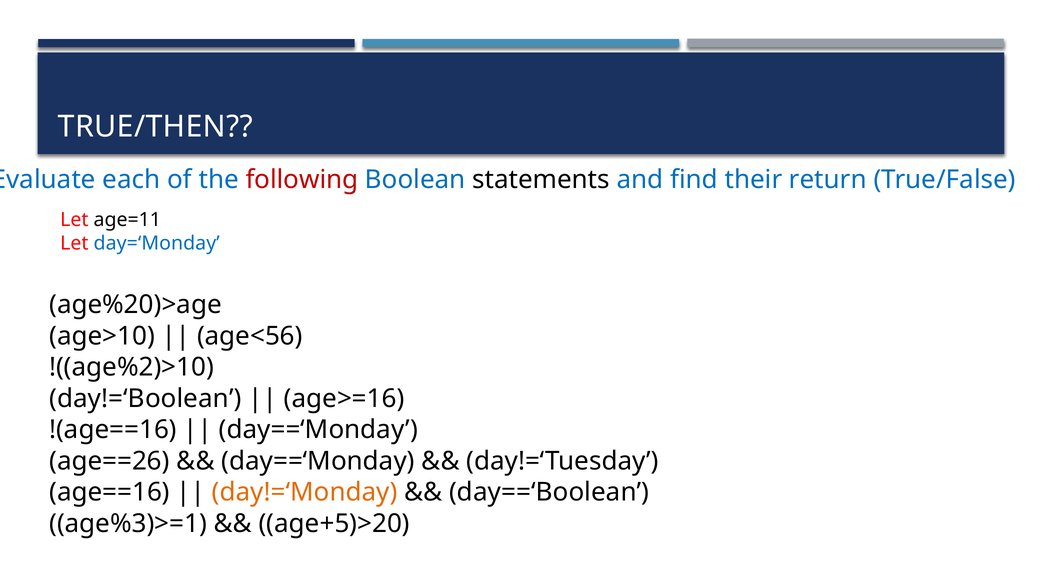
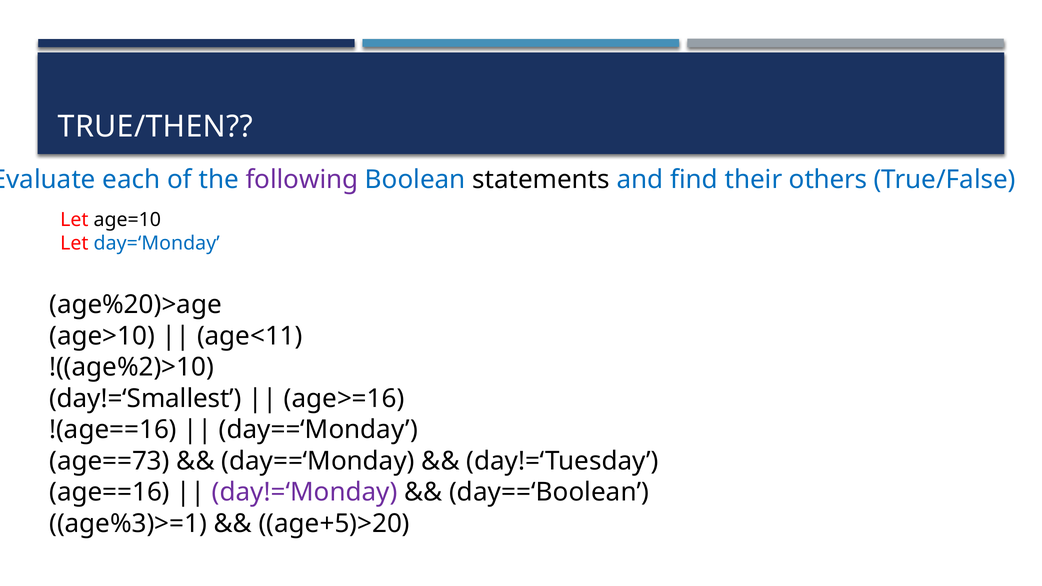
following colour: red -> purple
return: return -> others
age=11: age=11 -> age=10
age<56: age<56 -> age<11
day!=‘Boolean: day!=‘Boolean -> day!=‘Smallest
age==26: age==26 -> age==73
day!=‘Monday colour: orange -> purple
